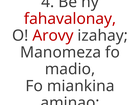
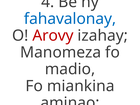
fahavalonay colour: red -> blue
